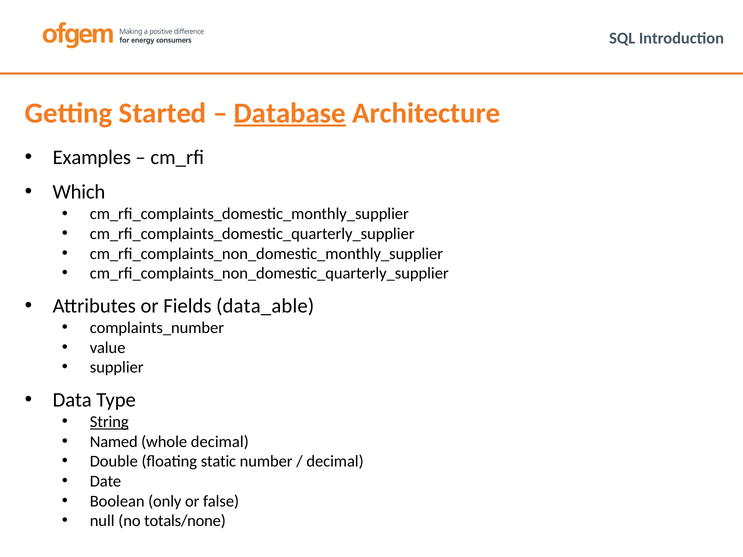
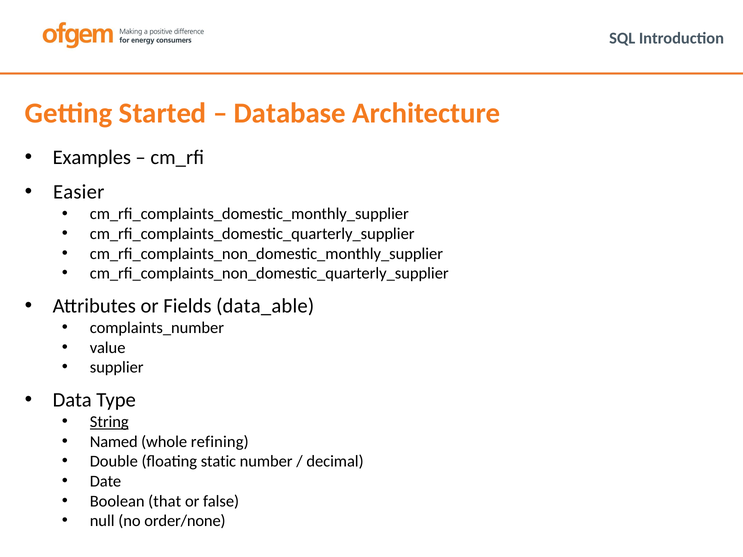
Database underline: present -> none
Which: Which -> Easier
whole decimal: decimal -> refining
only: only -> that
totals/none: totals/none -> order/none
